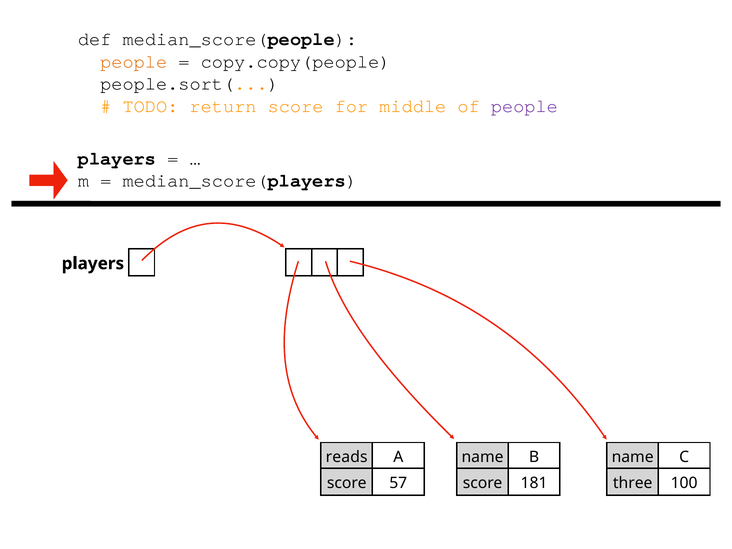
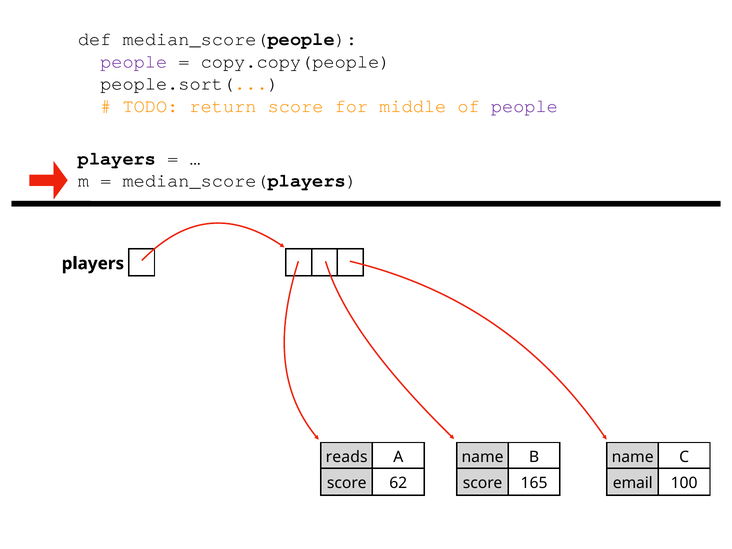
people at (134, 61) colour: orange -> purple
57: 57 -> 62
181: 181 -> 165
three: three -> email
